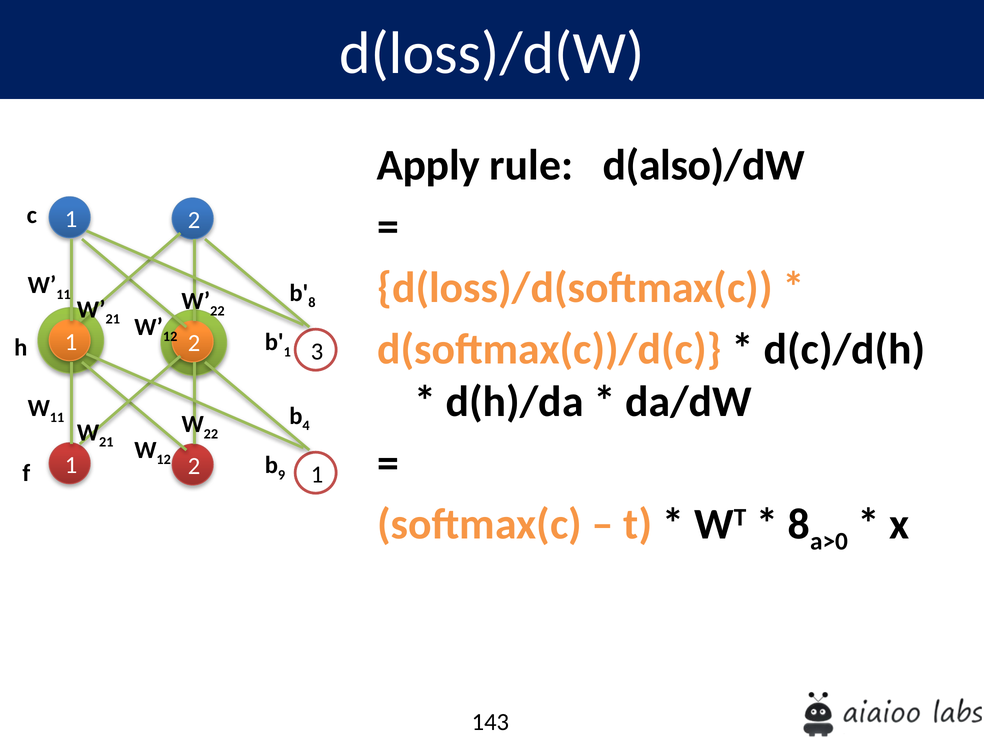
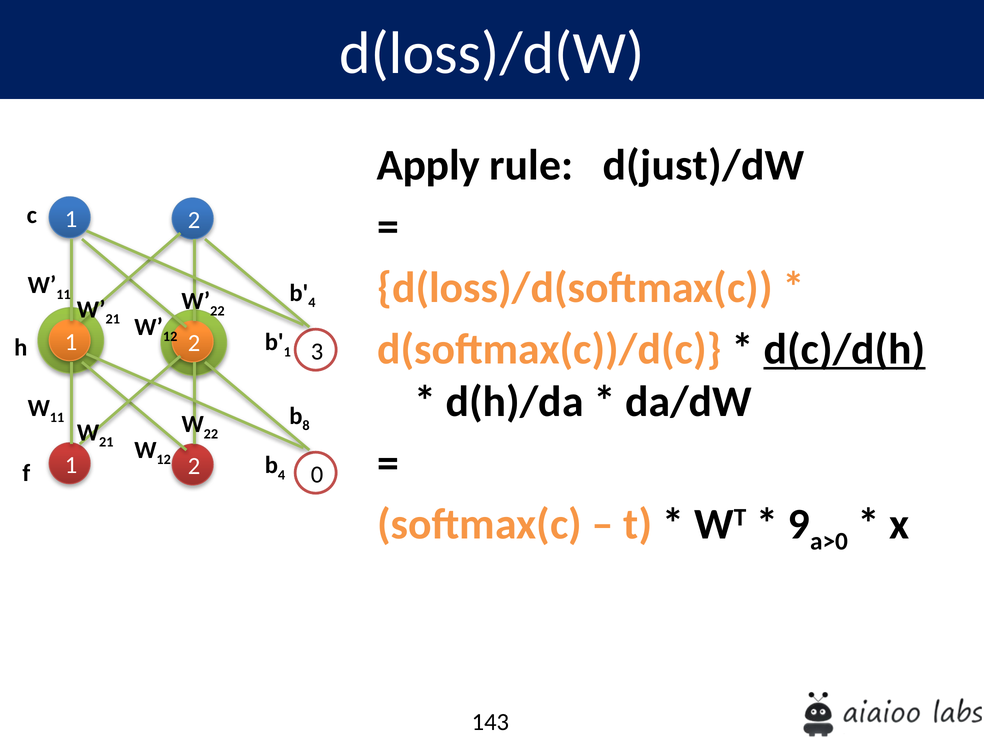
d(also)/dW: d(also)/dW -> d(just)/dW
8 at (312, 303): 8 -> 4
d(c)/d(h underline: none -> present
4: 4 -> 8
9 at (281, 475): 9 -> 4
2 1: 1 -> 0
8 at (799, 524): 8 -> 9
